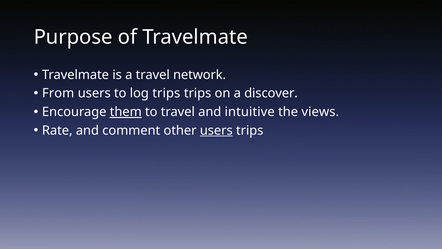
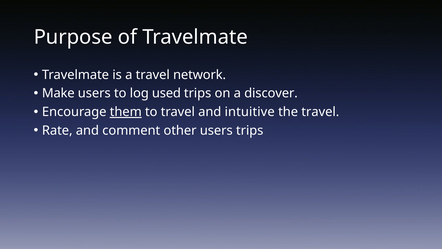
From: From -> Make
log trips: trips -> used
the views: views -> travel
users at (216, 130) underline: present -> none
